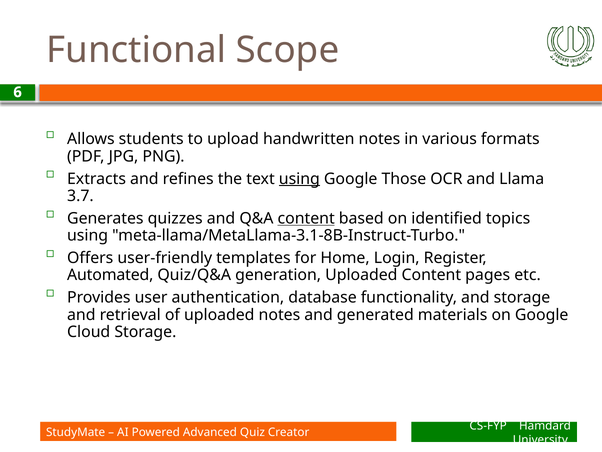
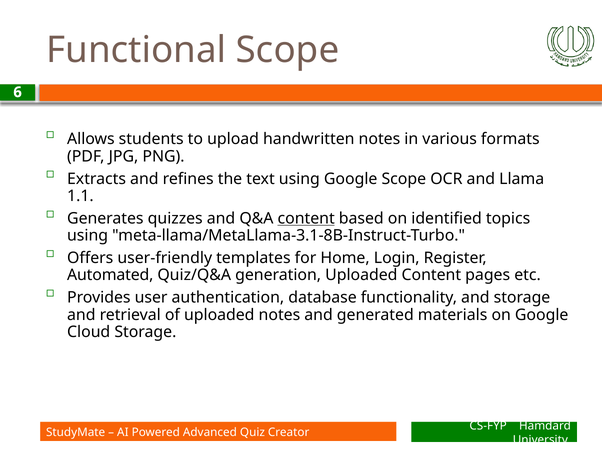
using at (299, 179) underline: present -> none
Google Those: Those -> Scope
3.7: 3.7 -> 1.1
